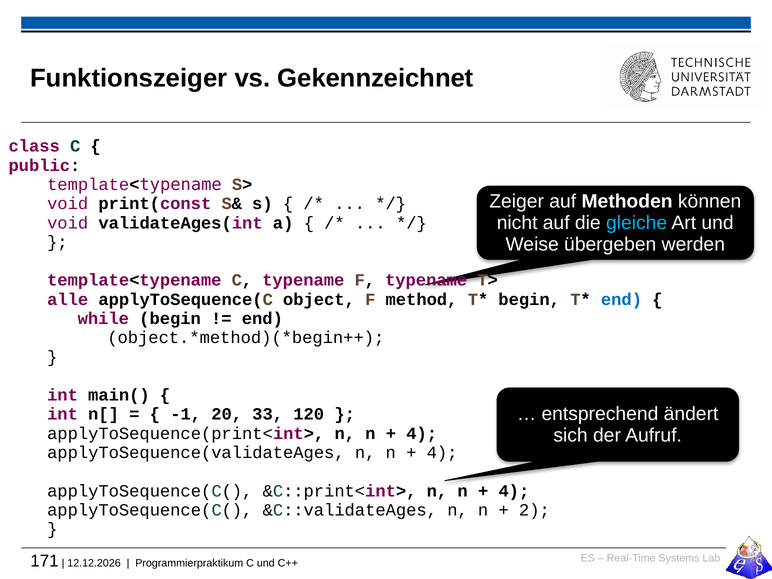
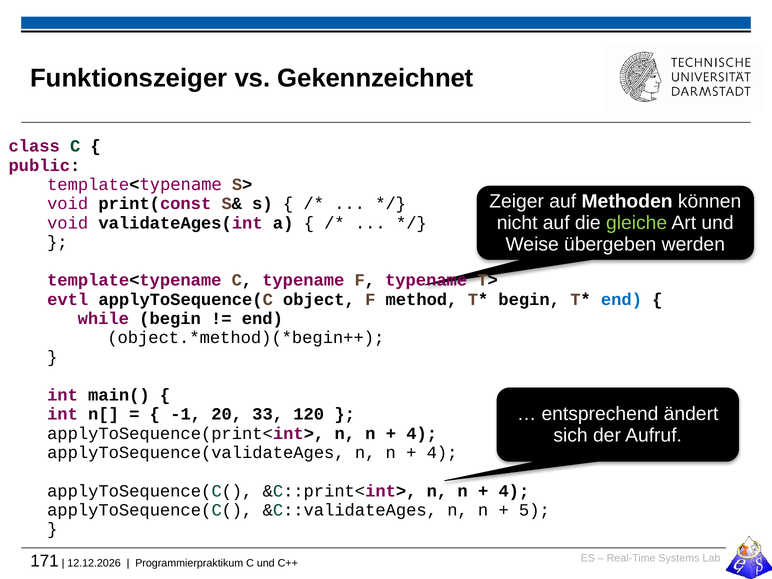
gleiche colour: light blue -> light green
alle: alle -> evtl
2: 2 -> 5
